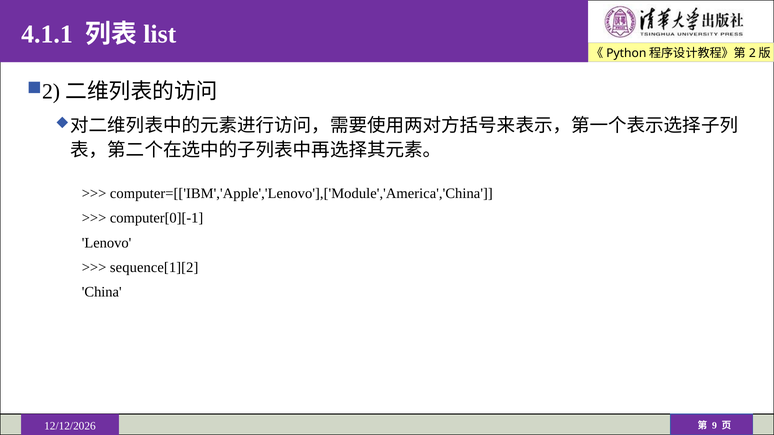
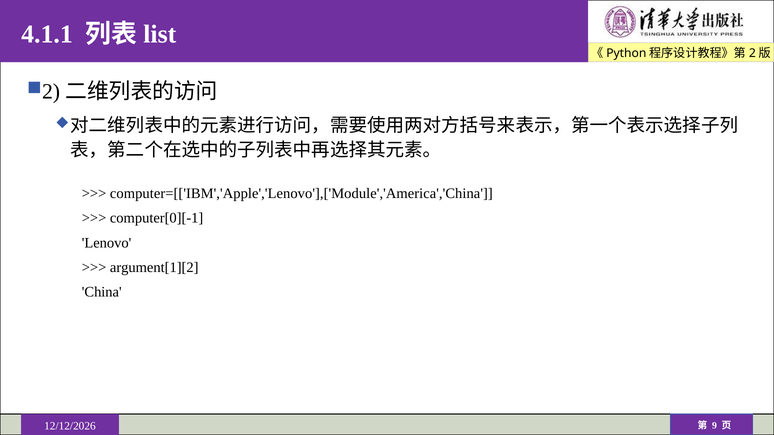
sequence[1][2: sequence[1][2 -> argument[1][2
